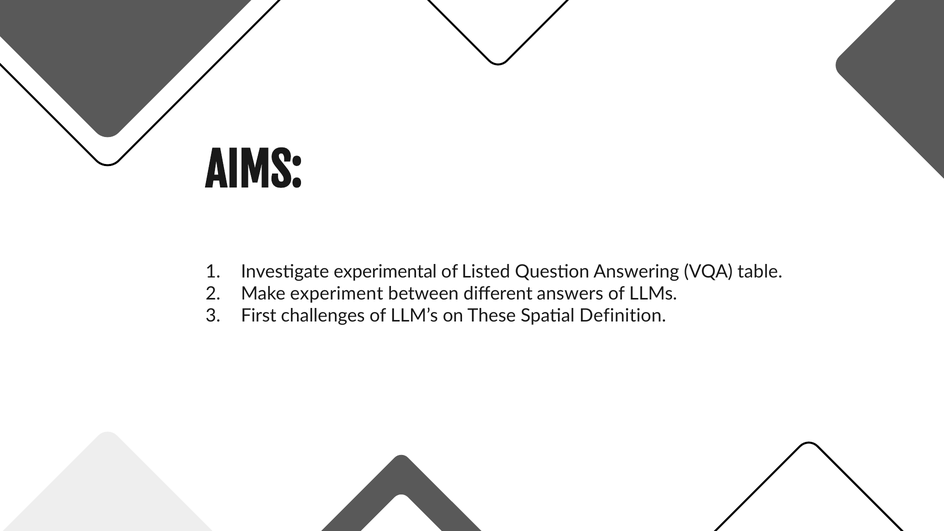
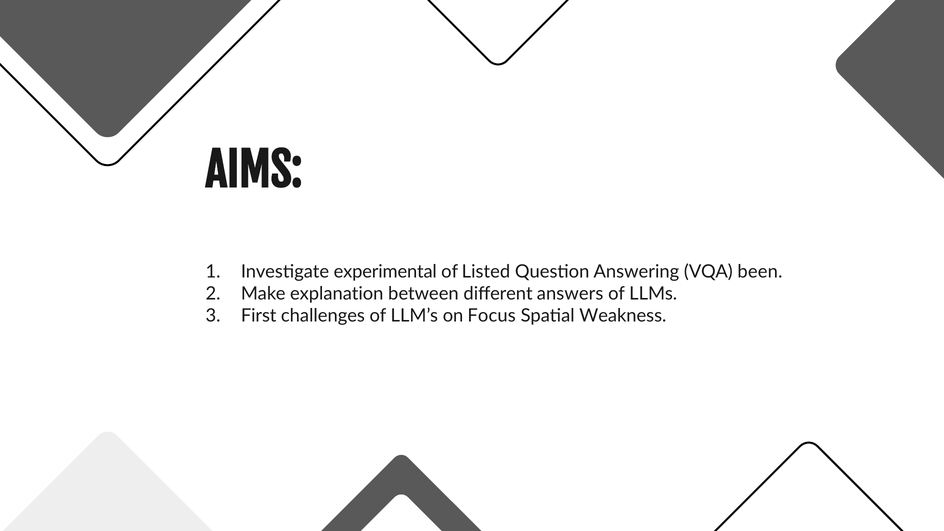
table: table -> been
experiment: experiment -> explanation
These: These -> Focus
Definition: Definition -> Weakness
